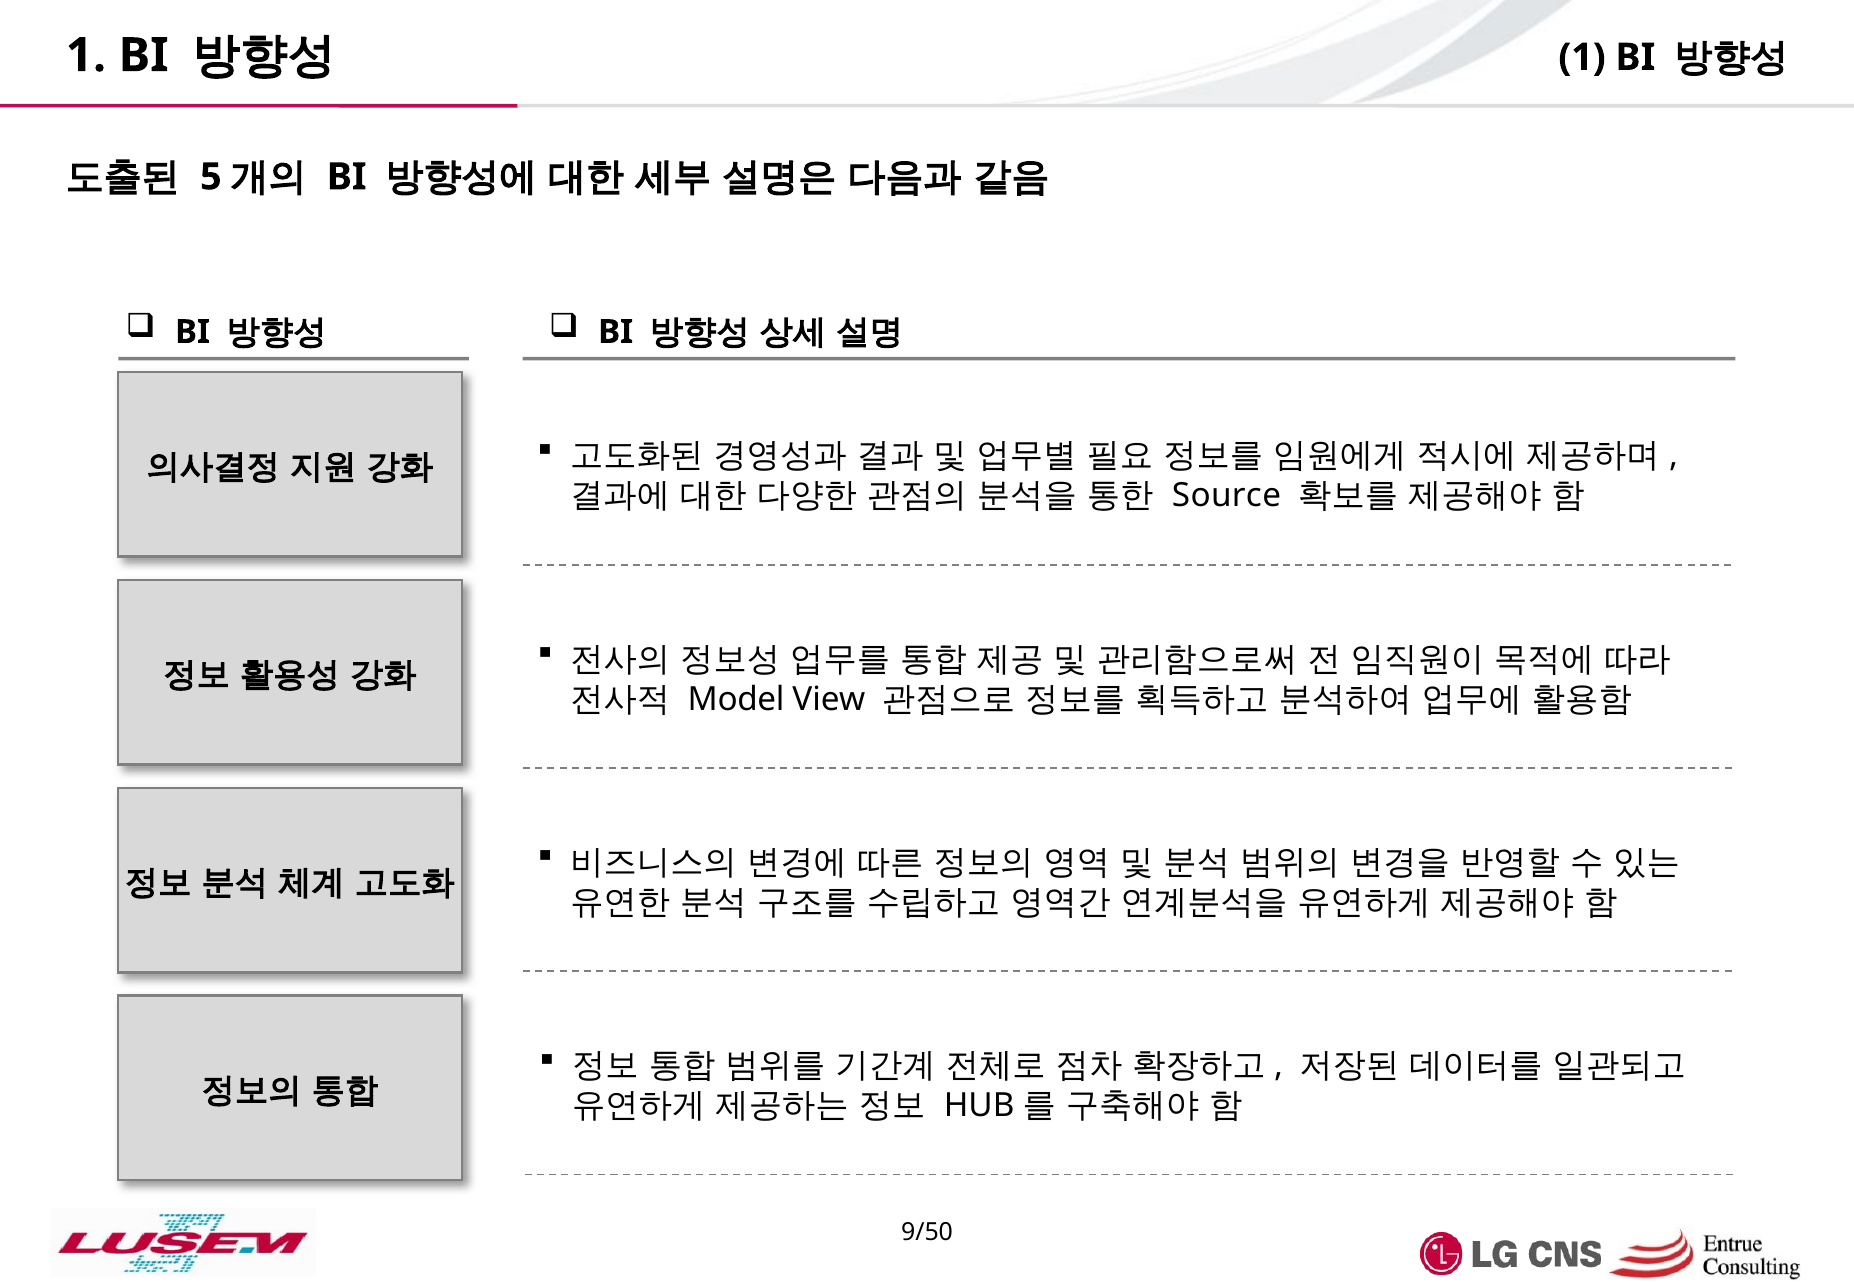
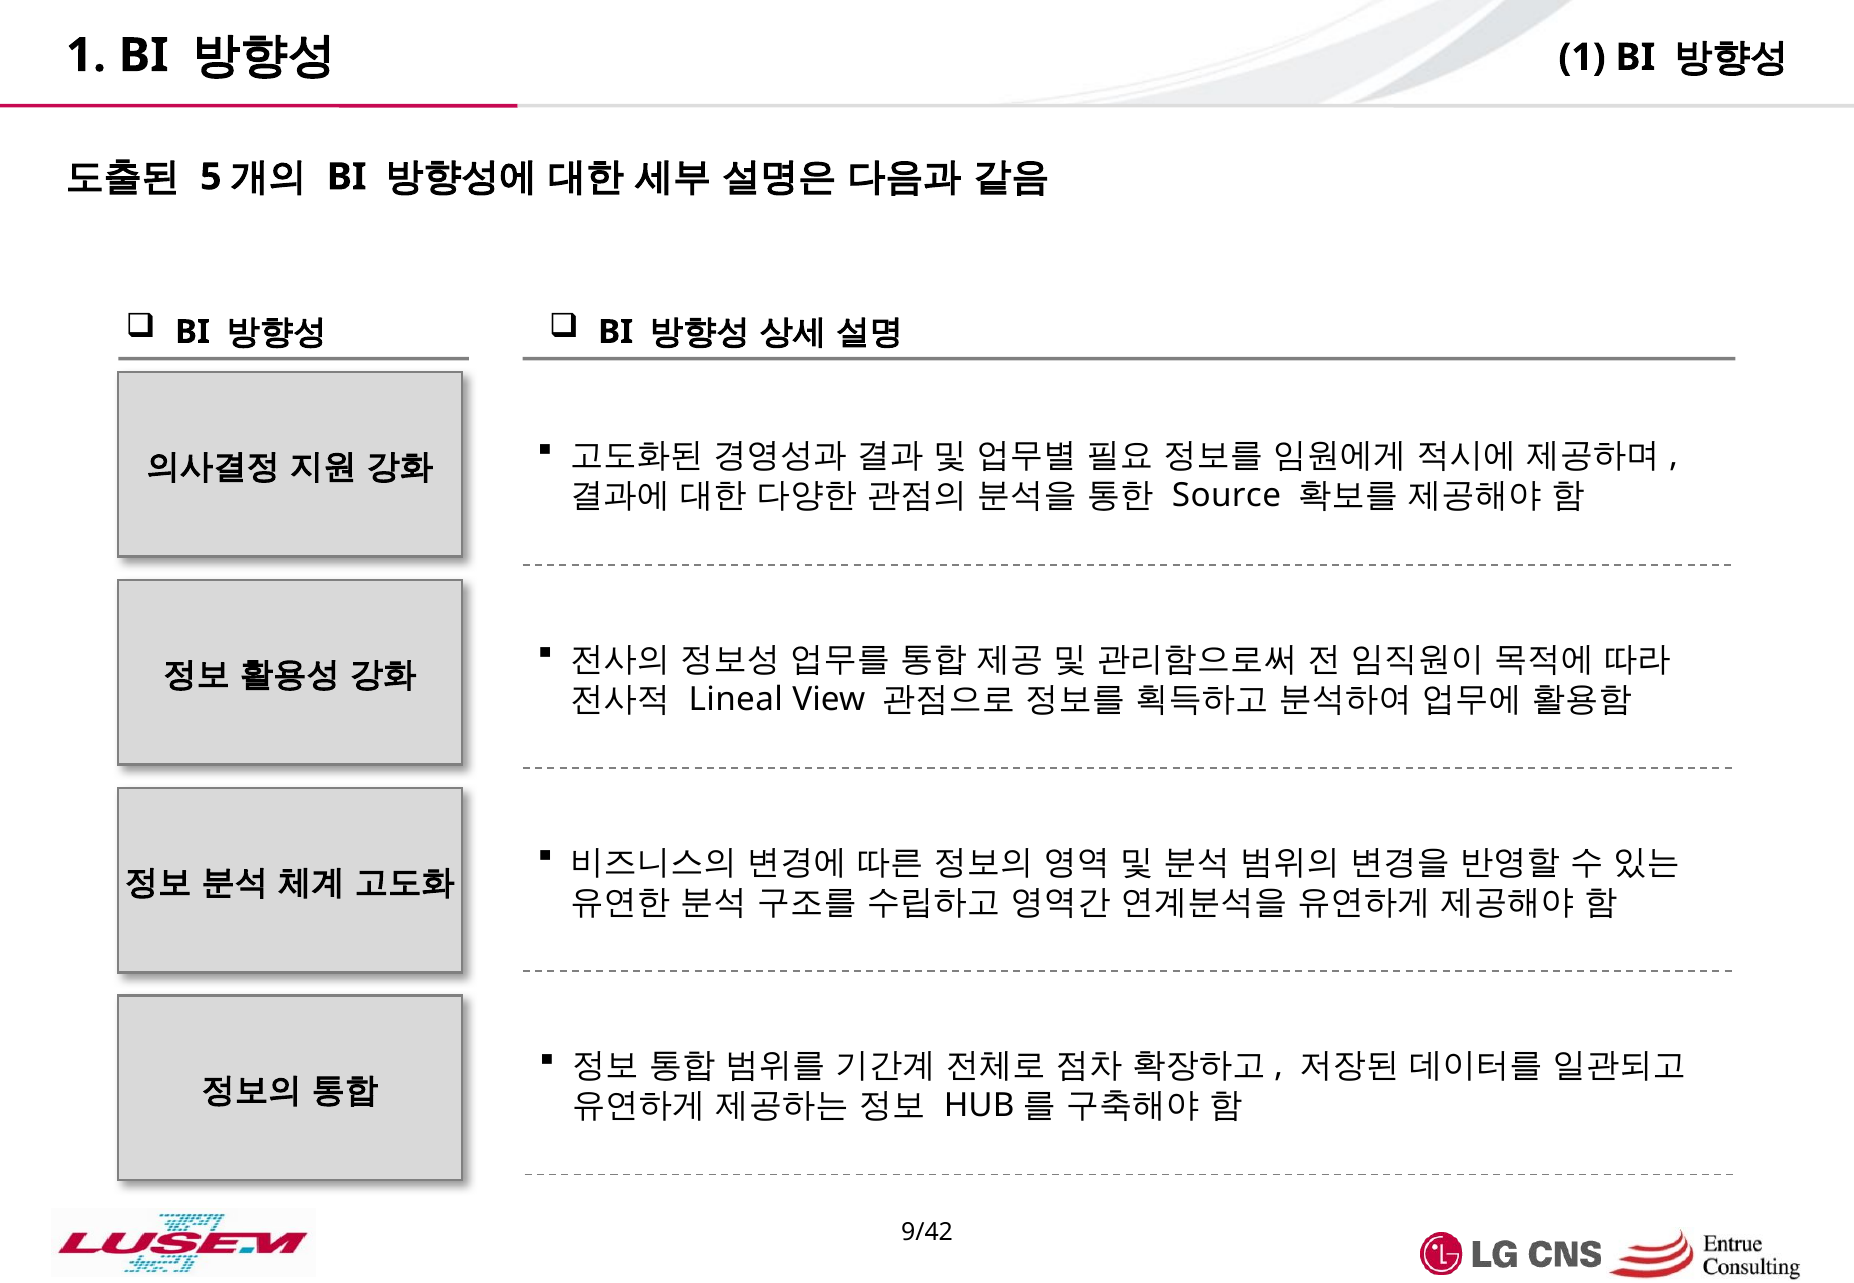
Model: Model -> Lineal
9/50: 9/50 -> 9/42
